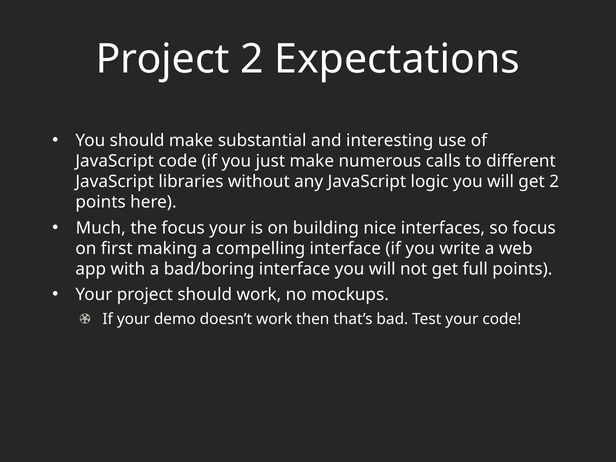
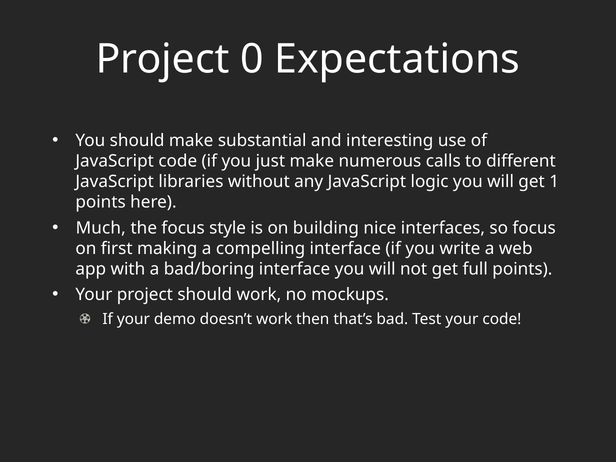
Project 2: 2 -> 0
get 2: 2 -> 1
focus your: your -> style
